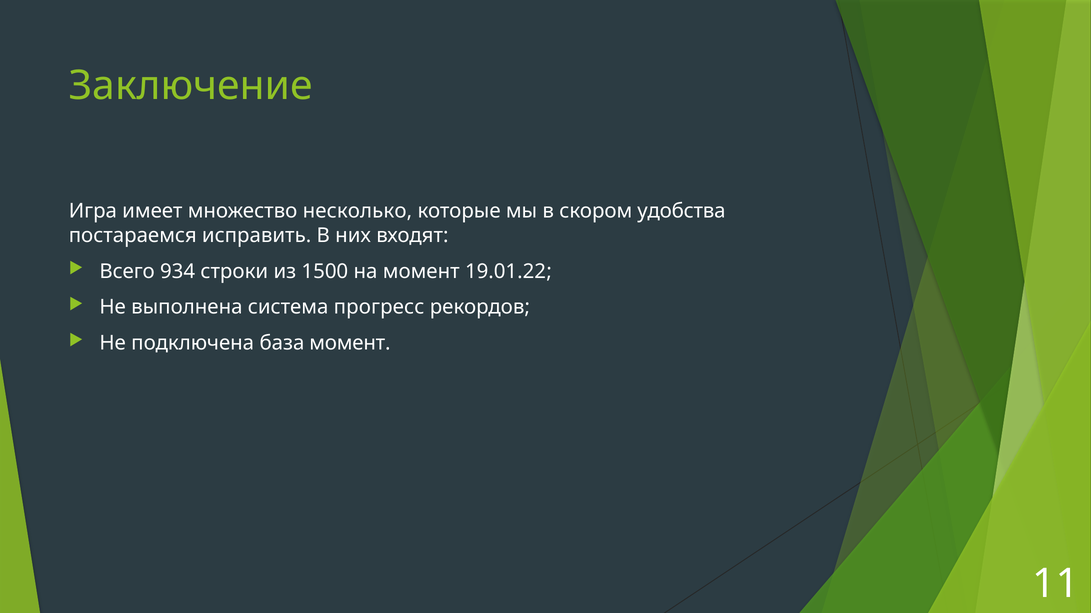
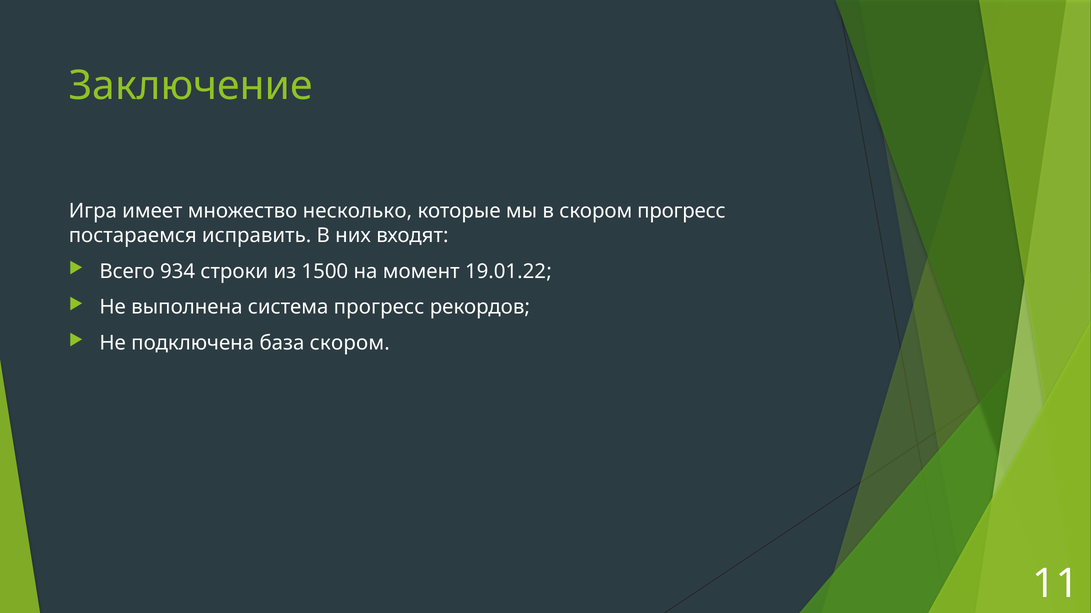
скором удобства: удобства -> прогресс
база момент: момент -> скором
